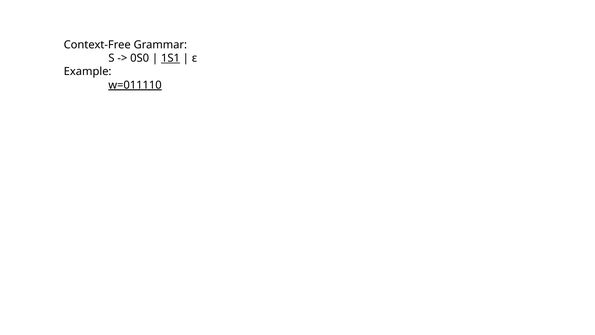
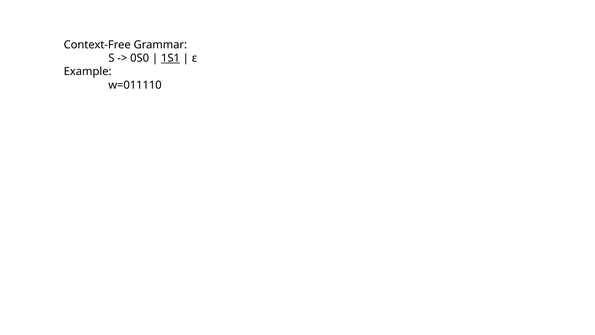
w=011110 underline: present -> none
